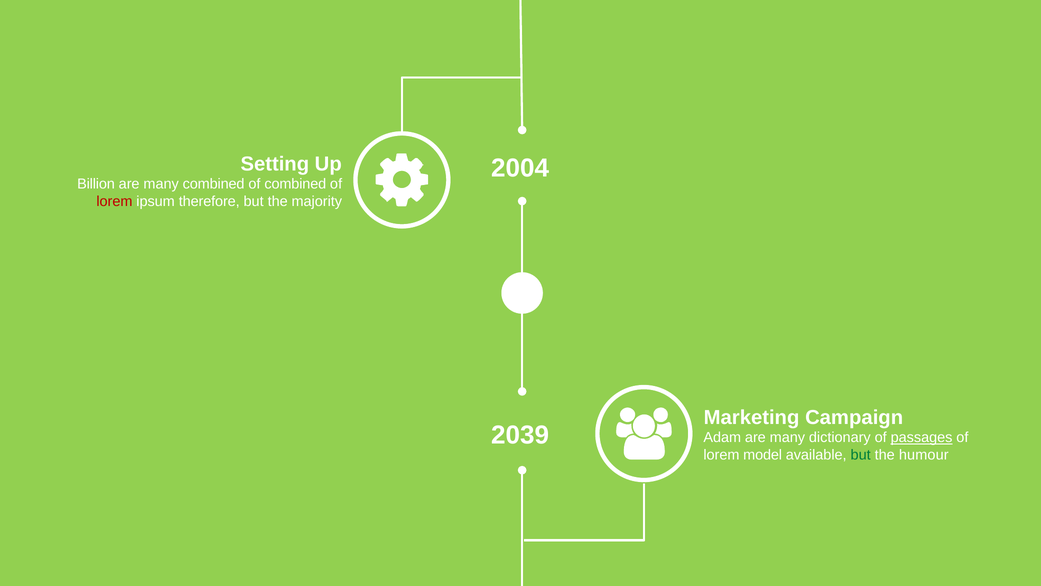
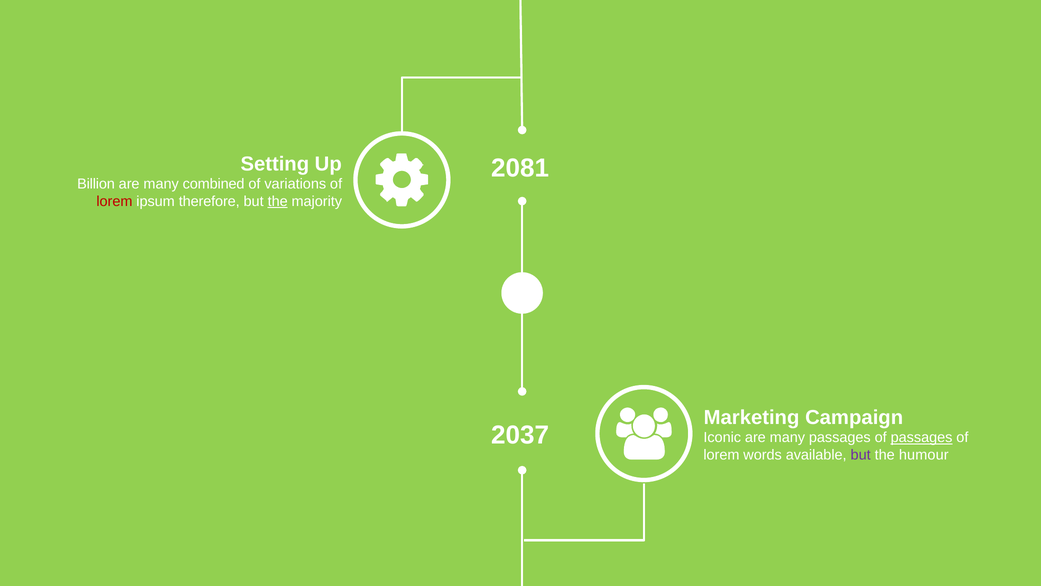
2004: 2004 -> 2081
of combined: combined -> variations
the at (278, 201) underline: none -> present
2039: 2039 -> 2037
Adam: Adam -> Iconic
many dictionary: dictionary -> passages
model: model -> words
but at (861, 455) colour: green -> purple
